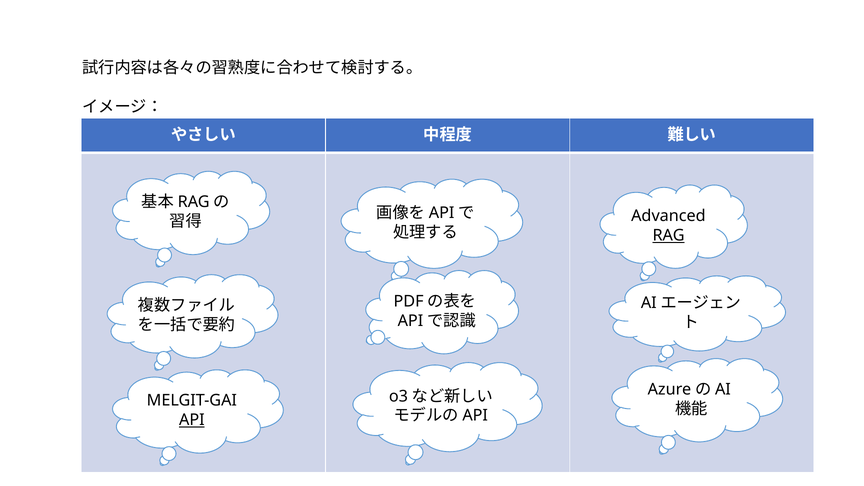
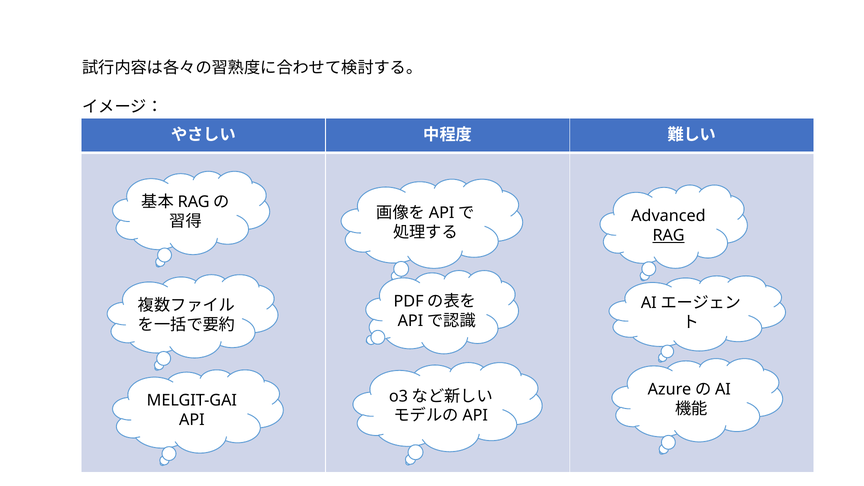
API underline: present -> none
